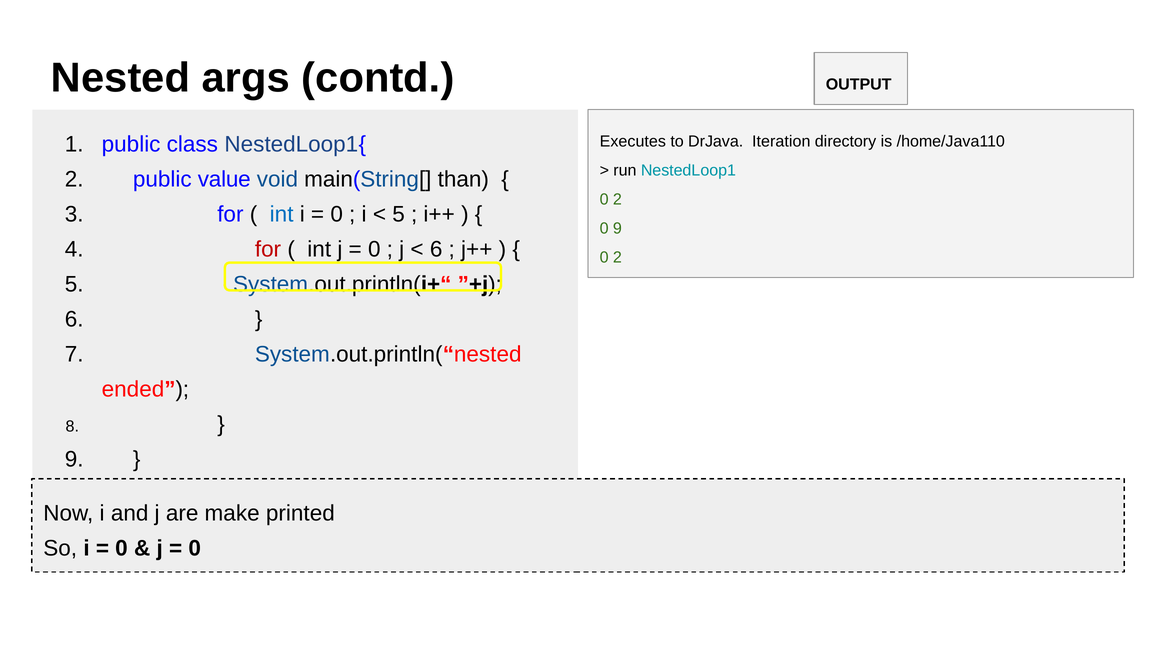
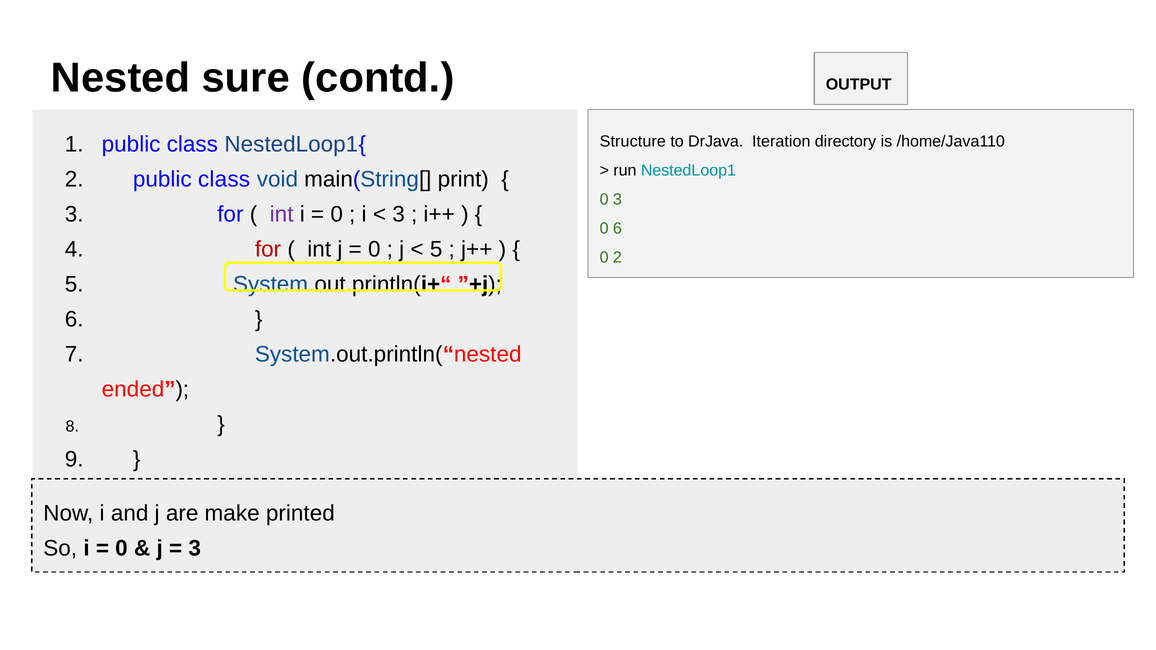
args: args -> sure
Executes: Executes -> Structure
2 public value: value -> class
than: than -> print
2 at (617, 200): 2 -> 3
int at (282, 214) colour: blue -> purple
5 at (399, 214): 5 -> 3
0 9: 9 -> 6
6 at (436, 249): 6 -> 5
0 at (195, 549): 0 -> 3
